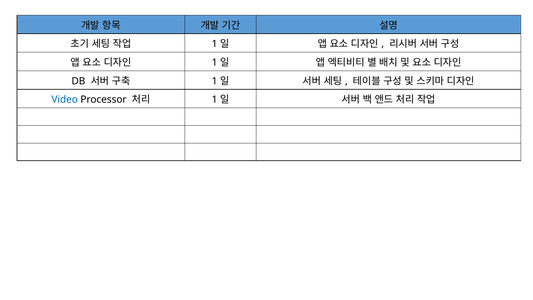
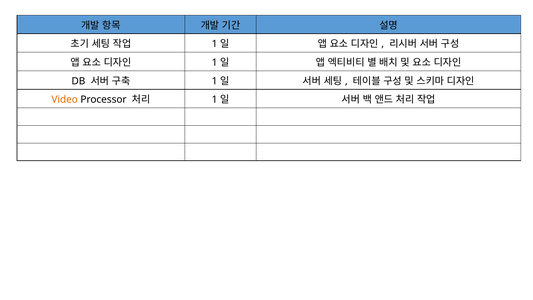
Video colour: blue -> orange
